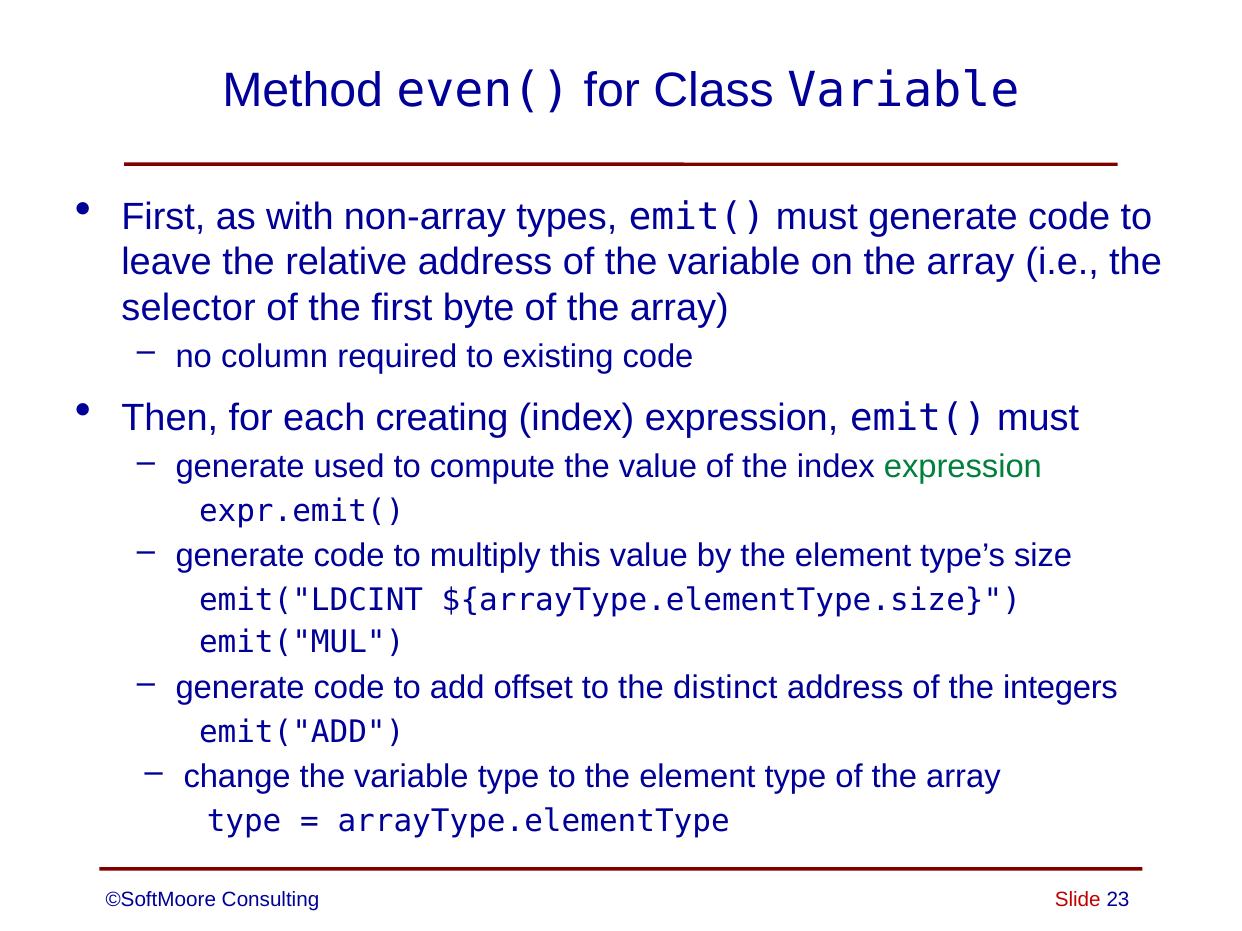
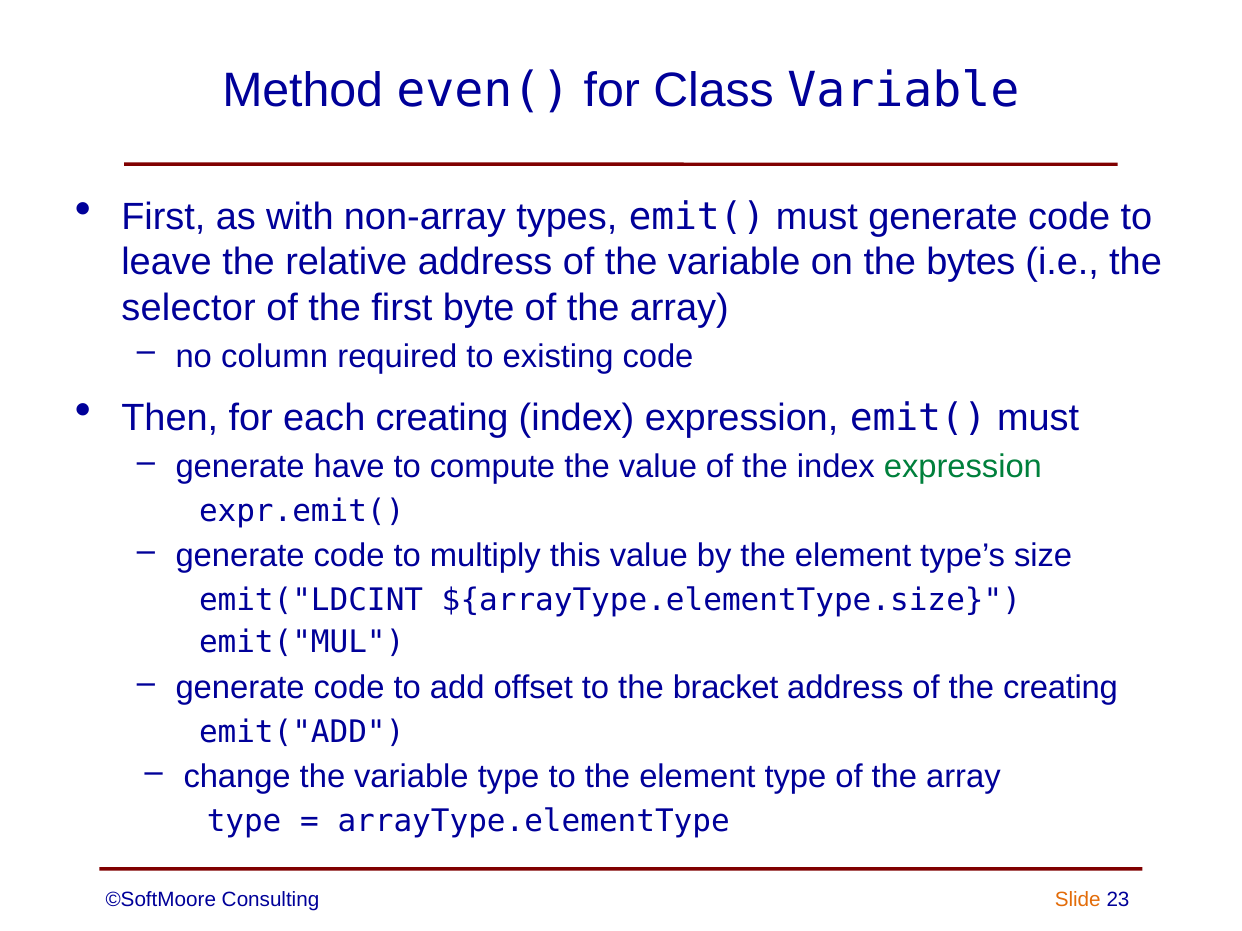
on the array: array -> bytes
used: used -> have
distinct: distinct -> bracket
the integers: integers -> creating
Slide colour: red -> orange
